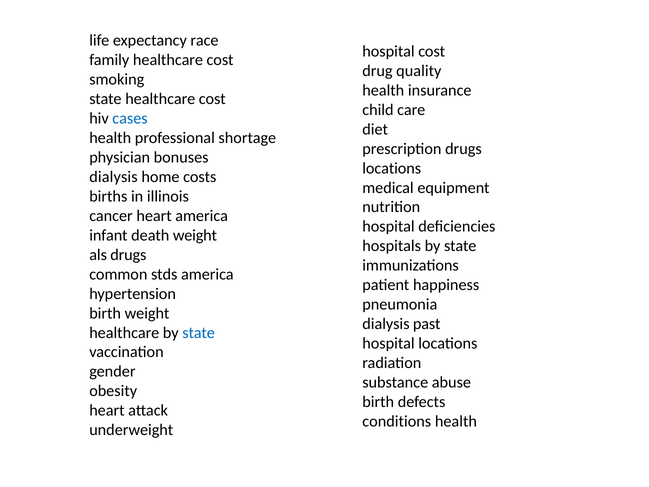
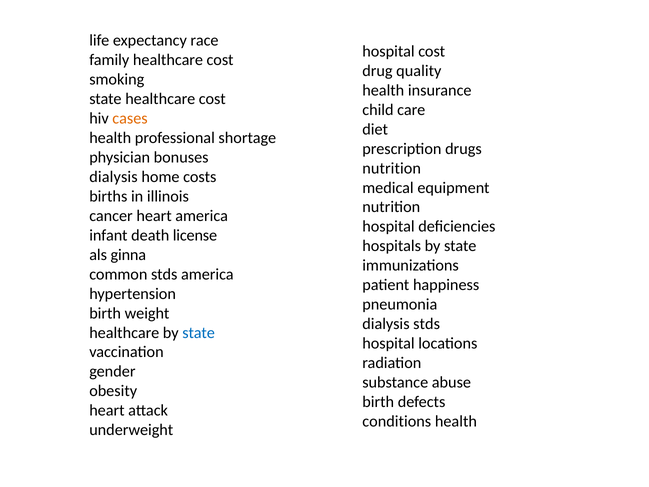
cases colour: blue -> orange
locations at (392, 168): locations -> nutrition
death weight: weight -> license
als drugs: drugs -> ginna
dialysis past: past -> stds
